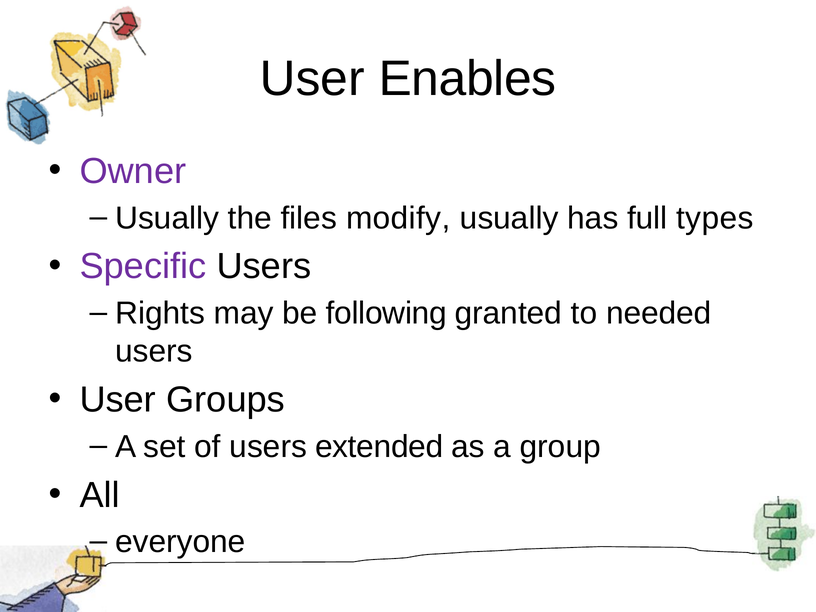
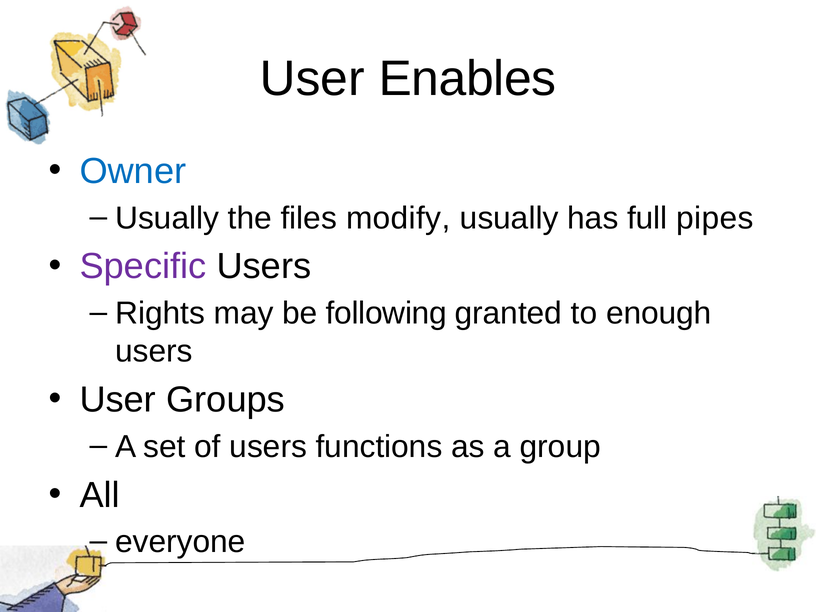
Owner colour: purple -> blue
types: types -> pipes
needed: needed -> enough
extended: extended -> functions
